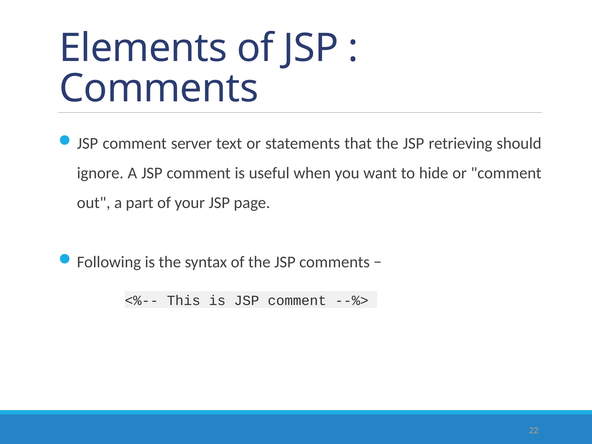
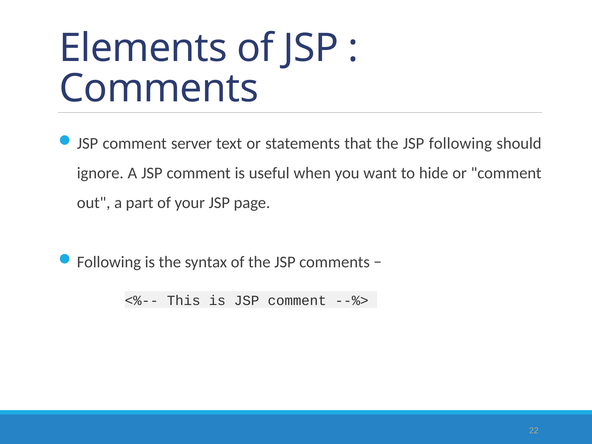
JSP retrieving: retrieving -> following
